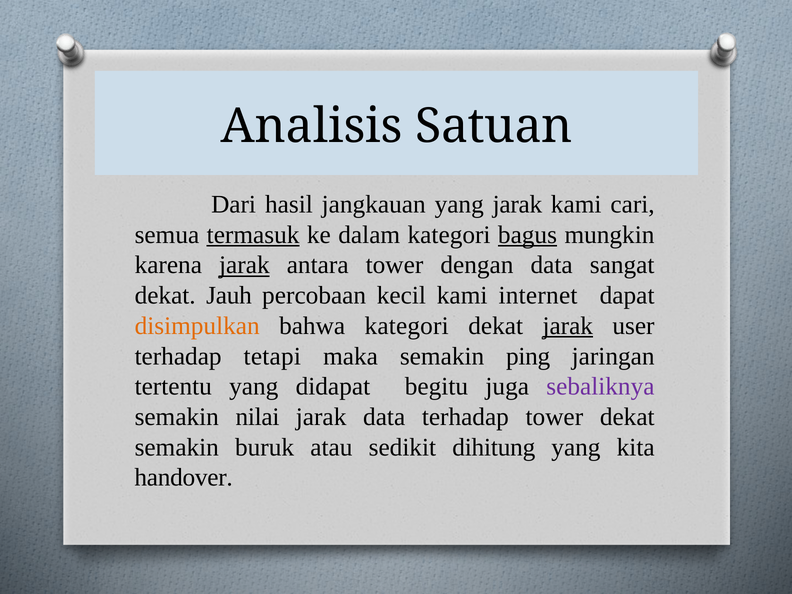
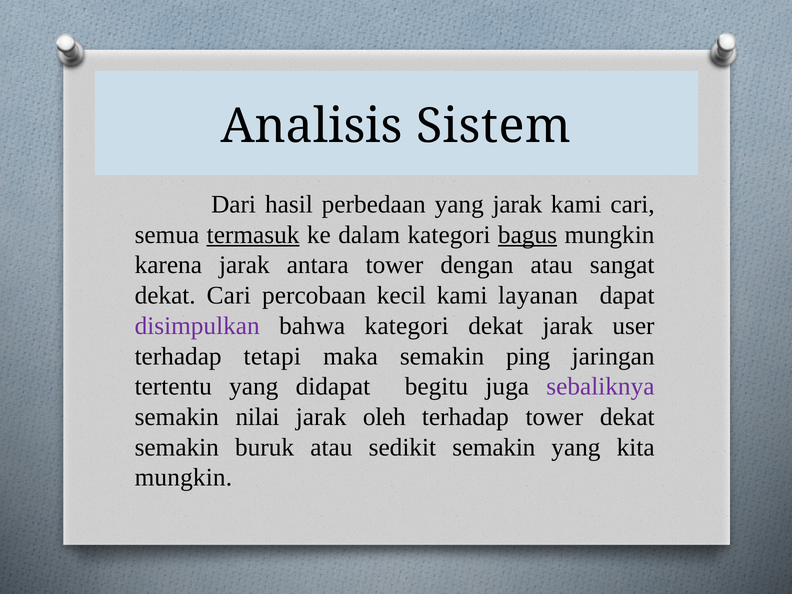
Satuan: Satuan -> Sistem
jangkauan: jangkauan -> perbedaan
jarak at (244, 265) underline: present -> none
dengan data: data -> atau
dekat Jauh: Jauh -> Cari
internet: internet -> layanan
disimpulkan colour: orange -> purple
jarak at (568, 326) underline: present -> none
jarak data: data -> oleh
sedikit dihitung: dihitung -> semakin
handover at (184, 478): handover -> mungkin
